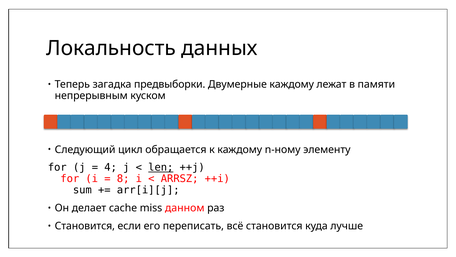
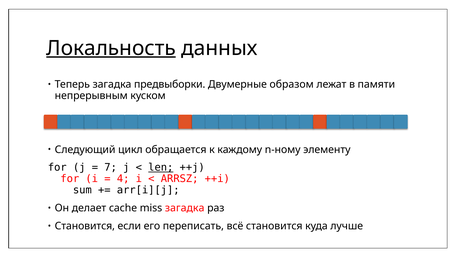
Локальность underline: none -> present
Двумерные каждому: каждому -> образом
4: 4 -> 7
8: 8 -> 4
miss данном: данном -> загадка
